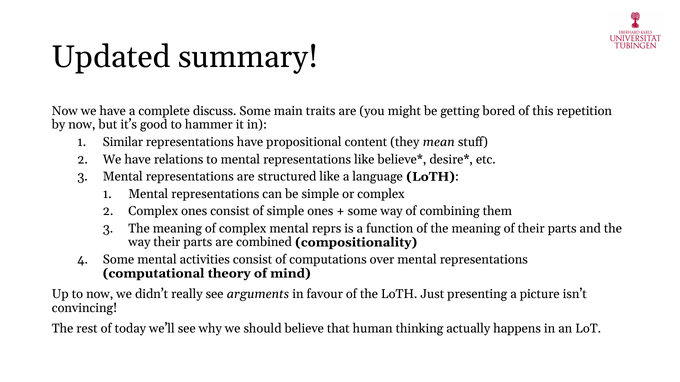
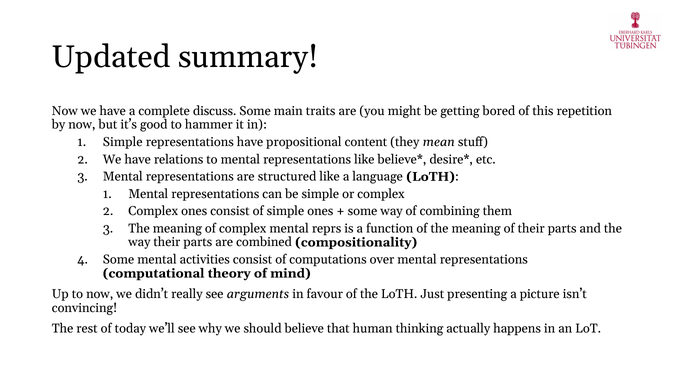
Similar at (123, 142): Similar -> Simple
